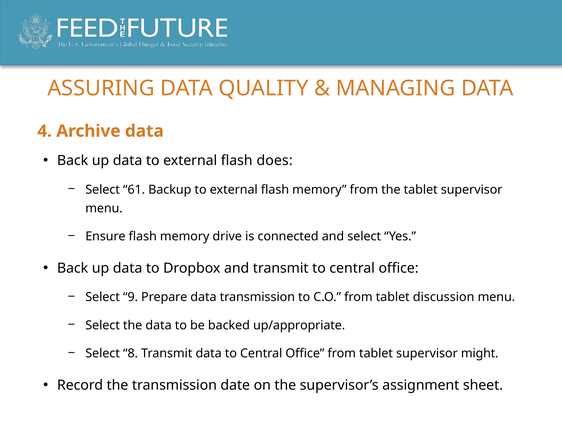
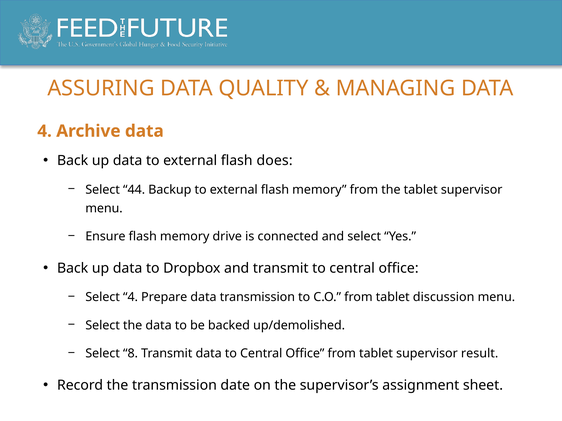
61: 61 -> 44
Select 9: 9 -> 4
up/appropriate: up/appropriate -> up/demolished
might: might -> result
